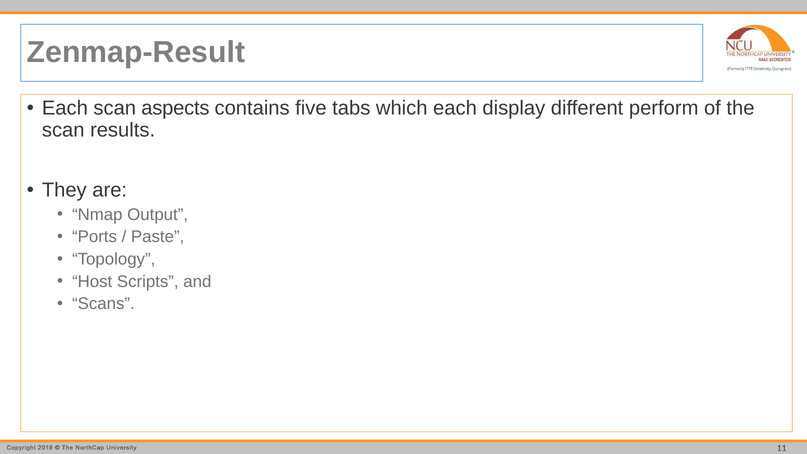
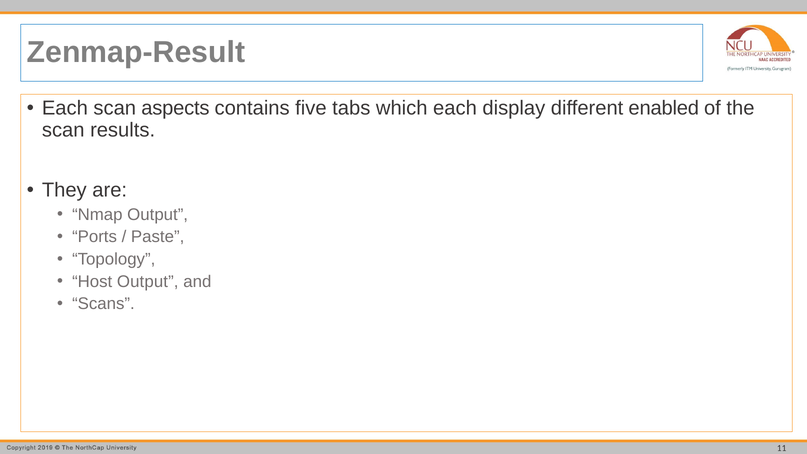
perform: perform -> enabled
Host Scripts: Scripts -> Output
